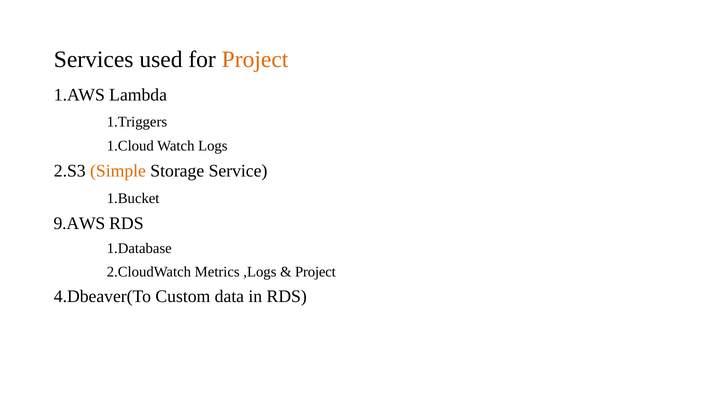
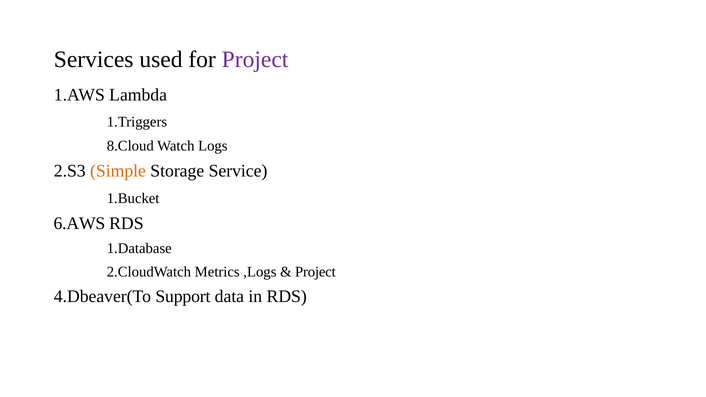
Project at (255, 59) colour: orange -> purple
1.Cloud: 1.Cloud -> 8.Cloud
9.AWS: 9.AWS -> 6.AWS
Custom: Custom -> Support
